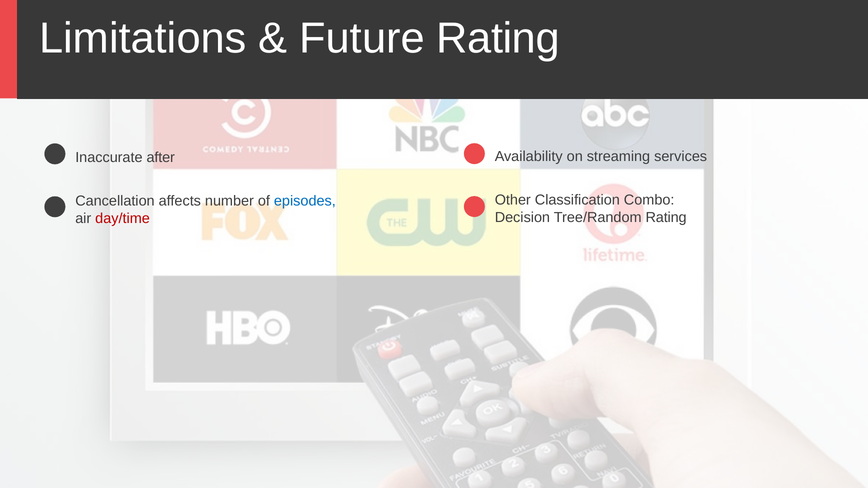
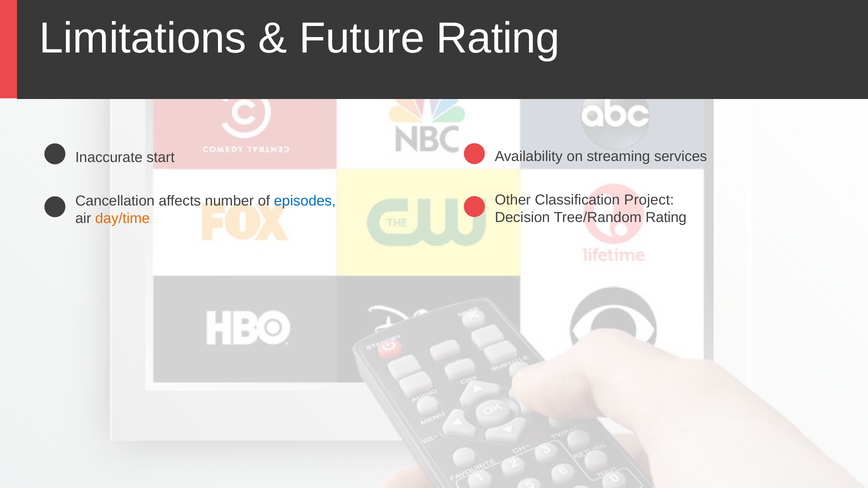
after: after -> start
Combo: Combo -> Project
day/time colour: red -> orange
